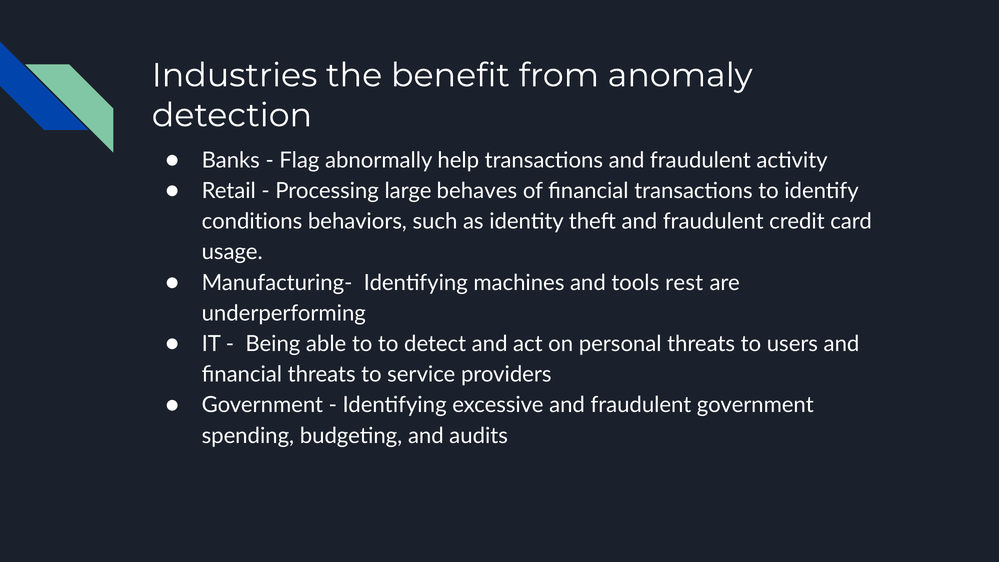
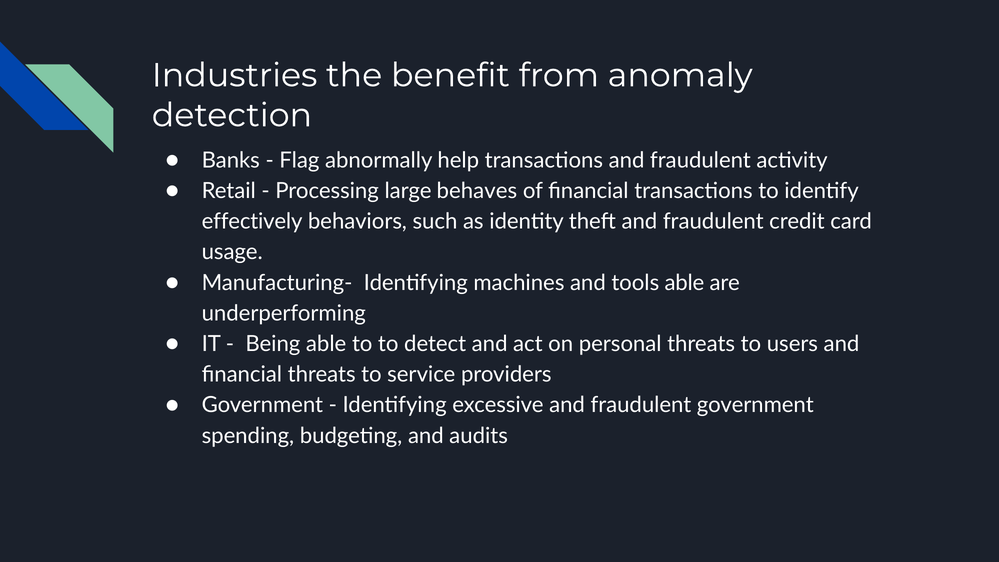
conditions: conditions -> effectively
tools rest: rest -> able
